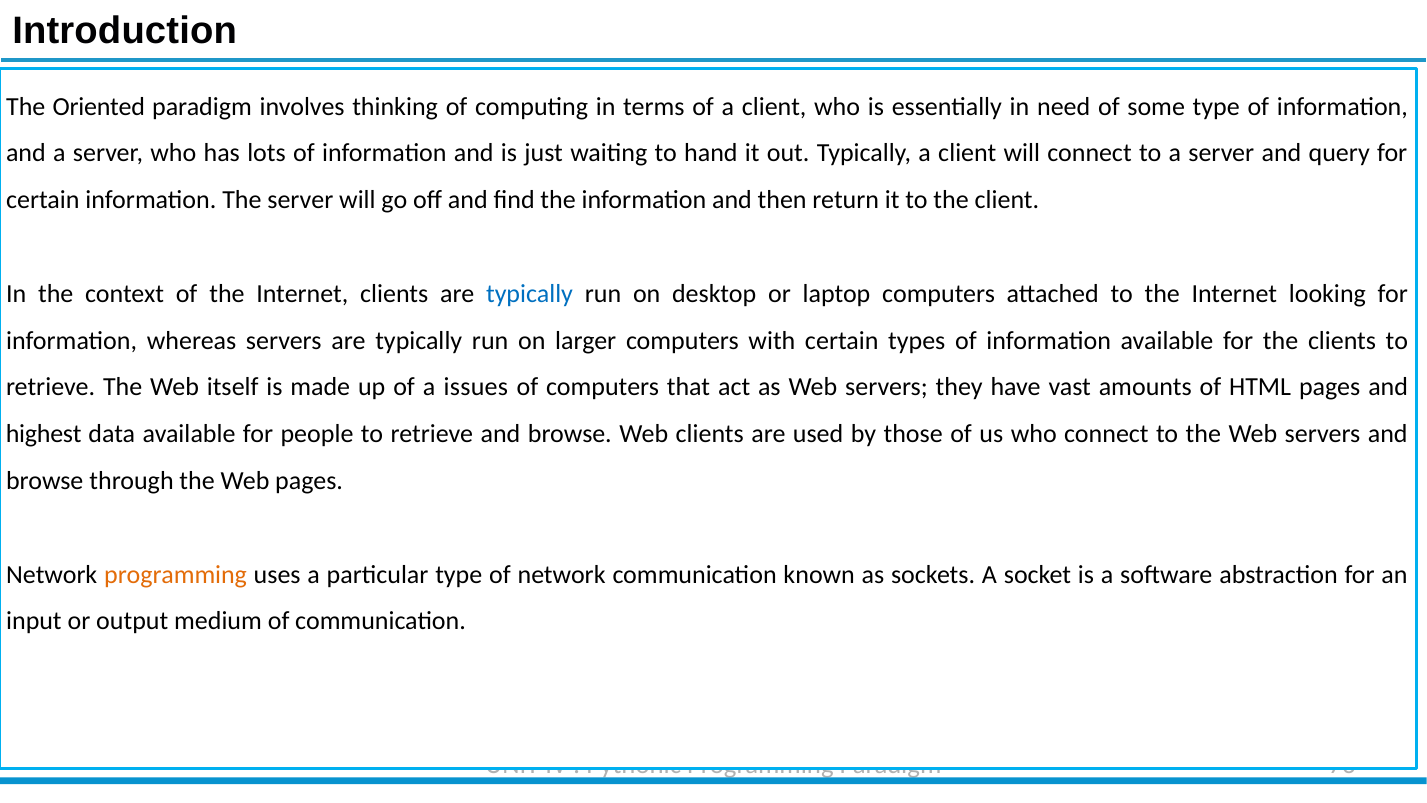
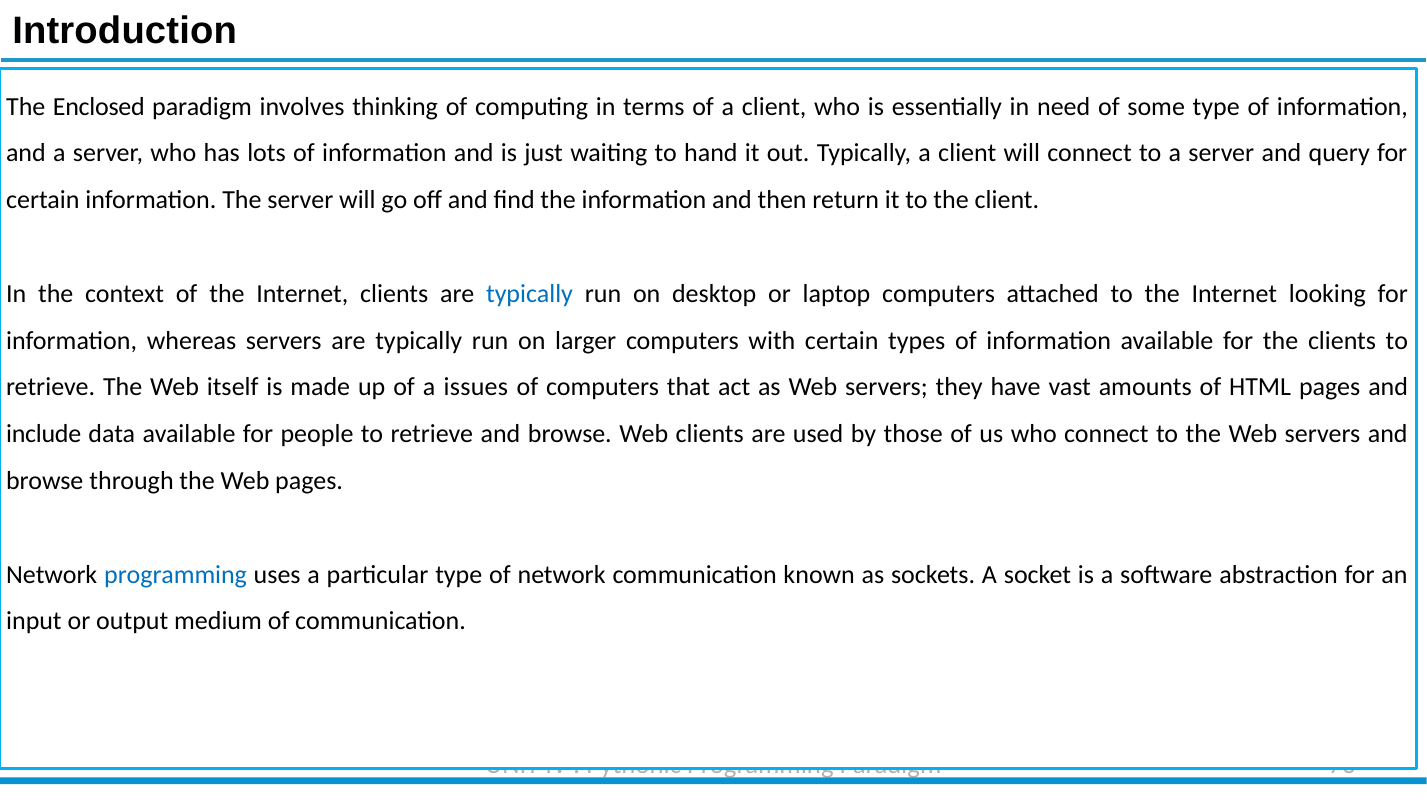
Oriented: Oriented -> Enclosed
highest: highest -> include
programming at (176, 574) colour: orange -> blue
